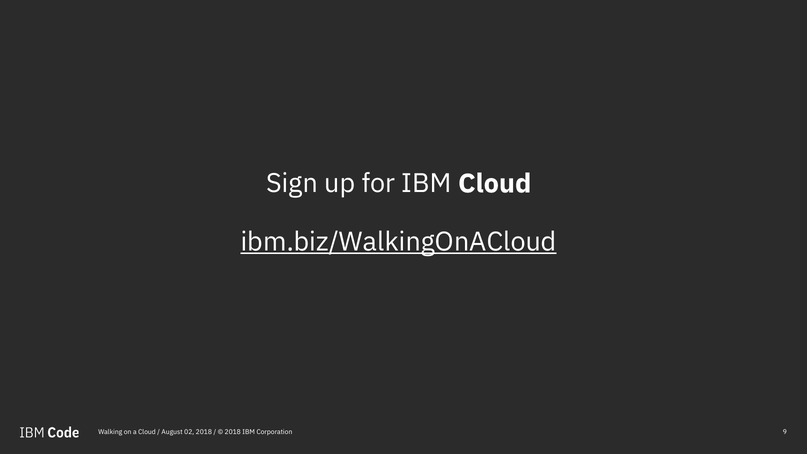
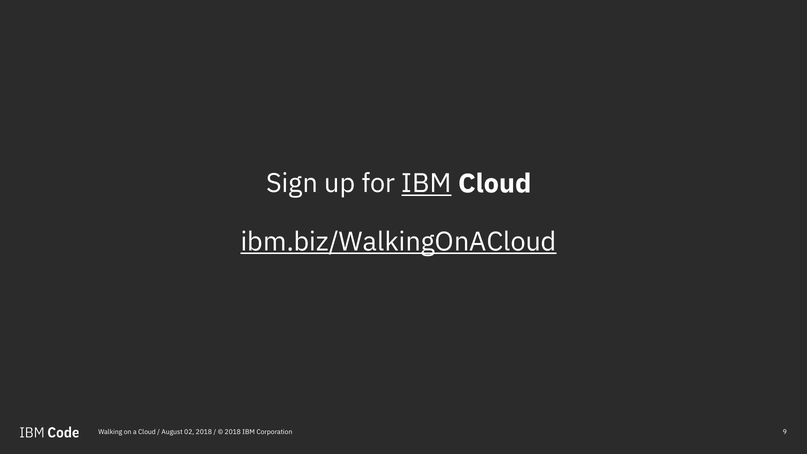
IBM at (427, 184) underline: none -> present
